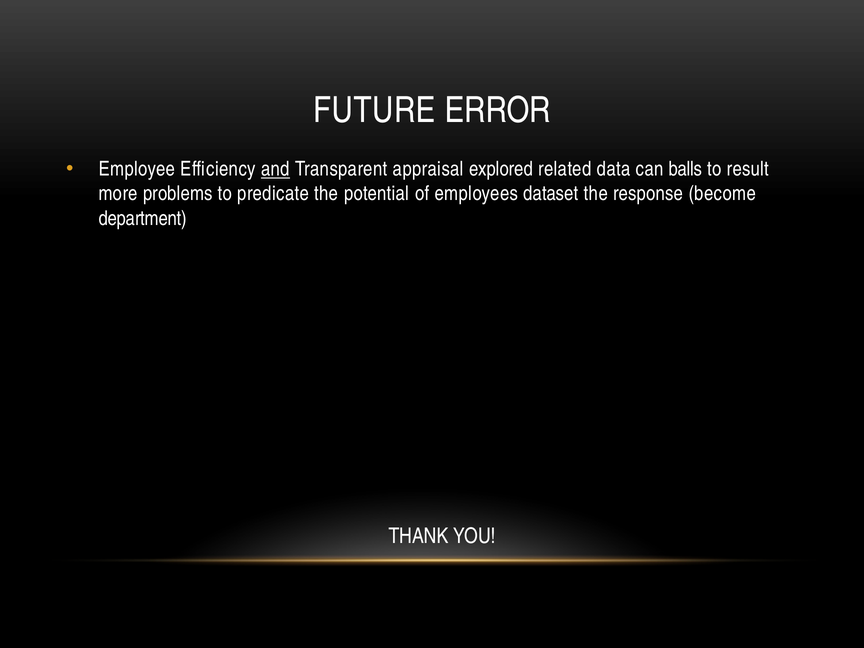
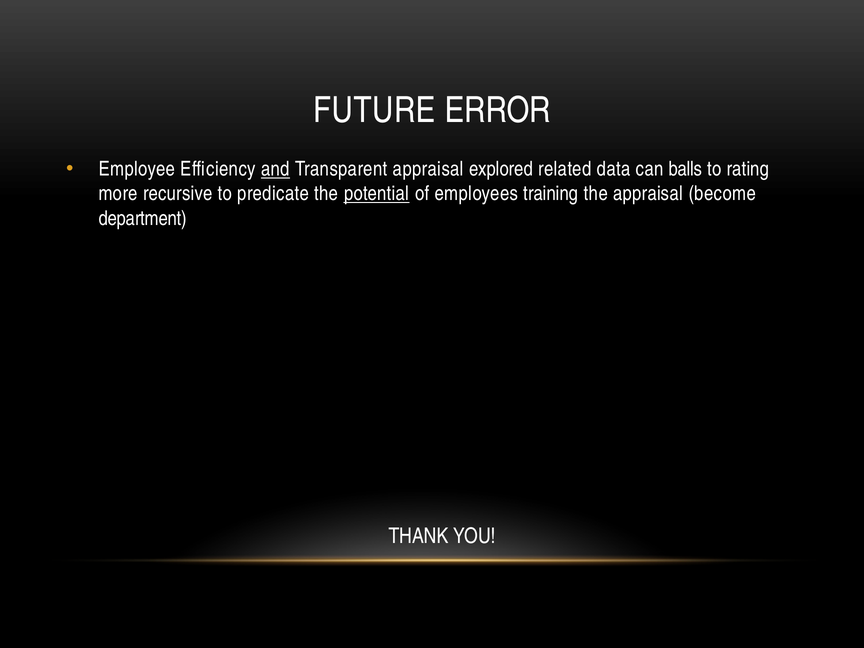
result: result -> rating
problems: problems -> recursive
potential underline: none -> present
dataset: dataset -> training
the response: response -> appraisal
